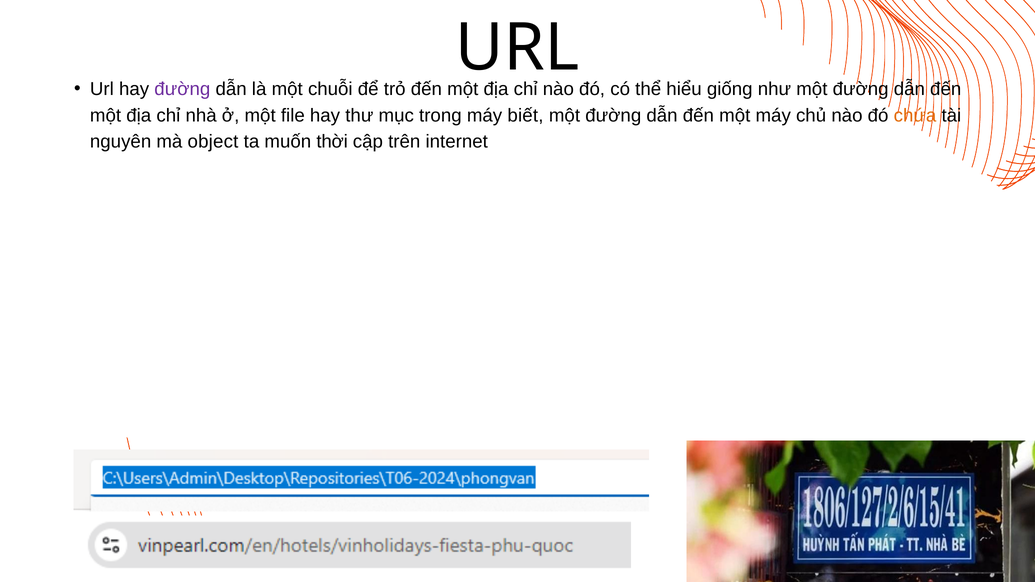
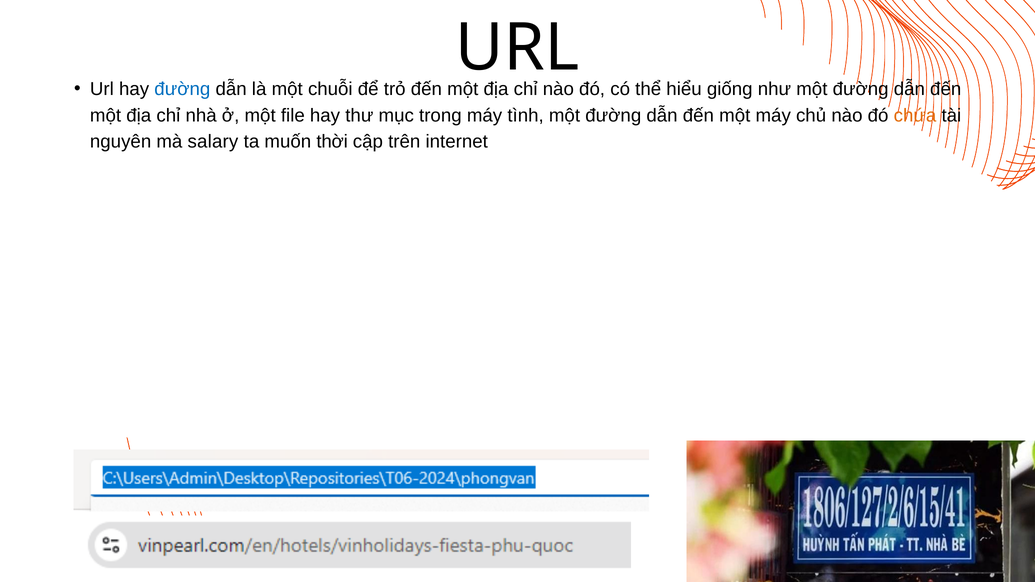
đường at (182, 89) colour: purple -> blue
biết: biết -> tình
object: object -> salary
